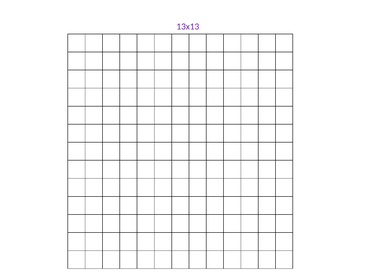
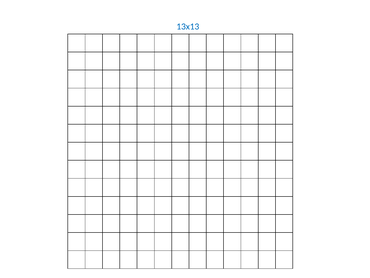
13x13 colour: purple -> blue
